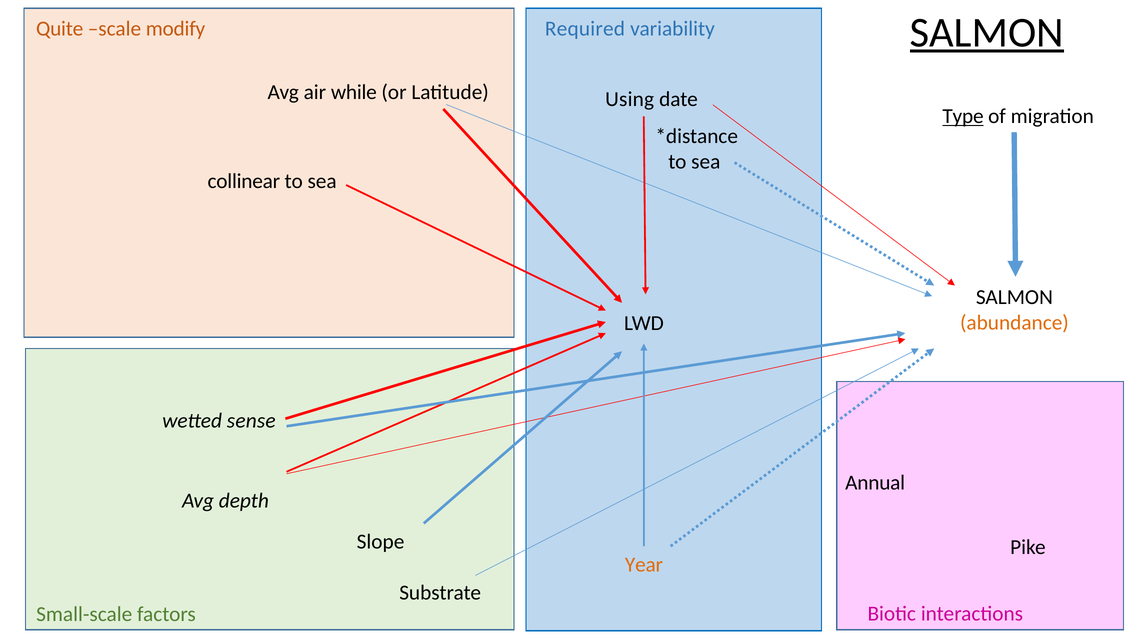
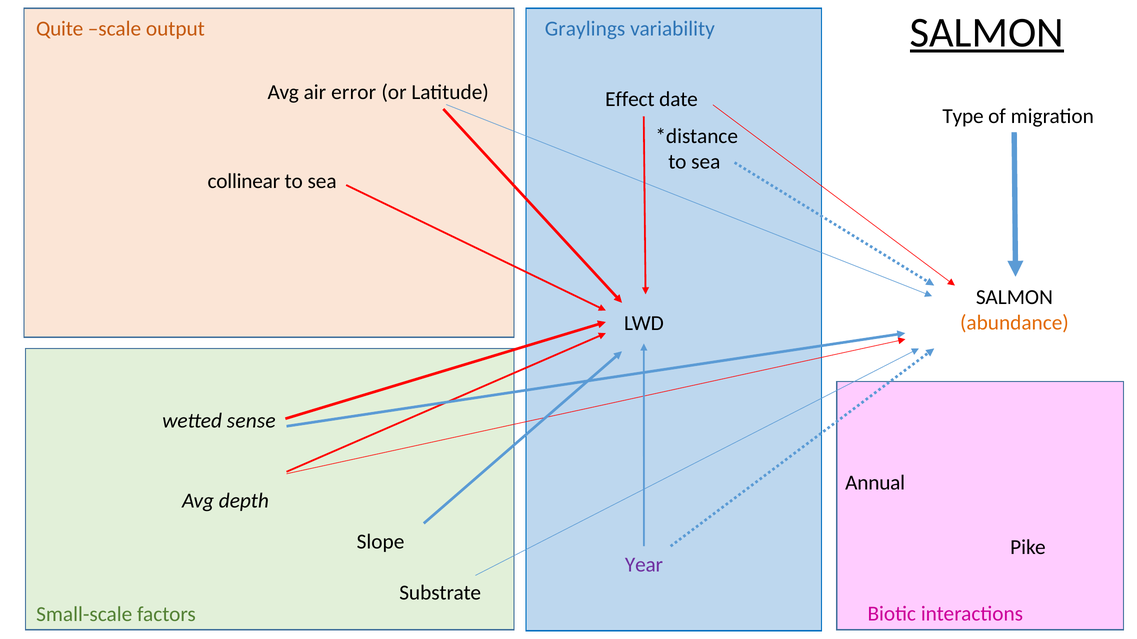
modify: modify -> output
Required: Required -> Graylings
while: while -> error
Using: Using -> Effect
Type underline: present -> none
Year colour: orange -> purple
